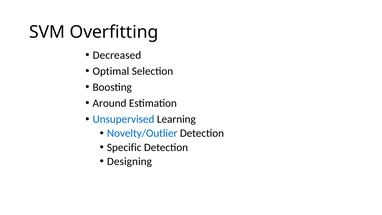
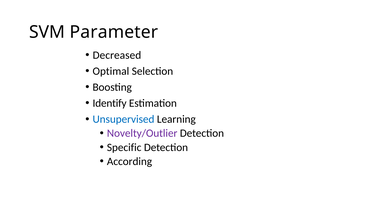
Overfitting: Overfitting -> Parameter
Around: Around -> Identify
Novelty/Outlier colour: blue -> purple
Designing: Designing -> According
